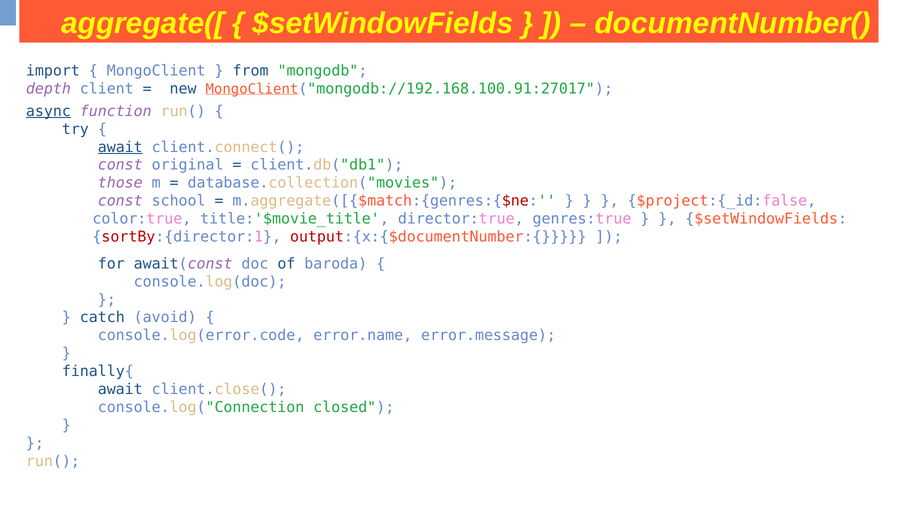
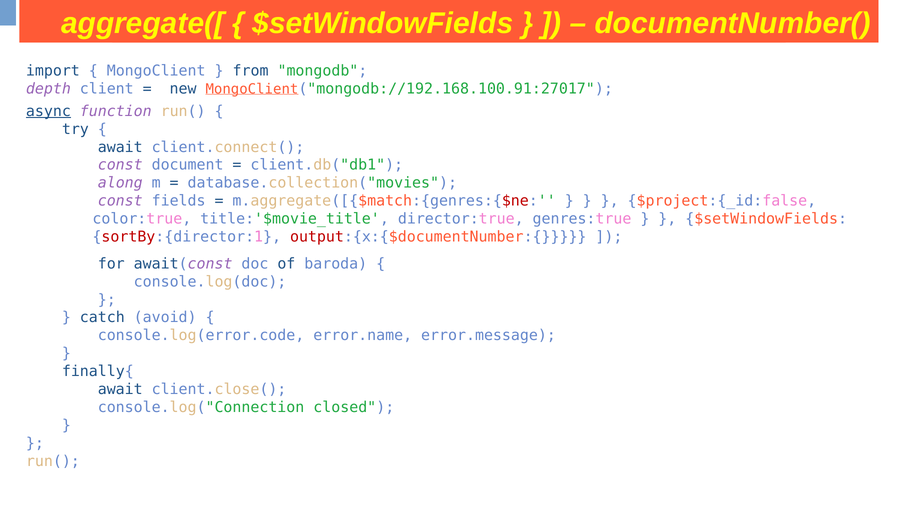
await at (120, 147) underline: present -> none
original: original -> document
those: those -> along
school: school -> fields
